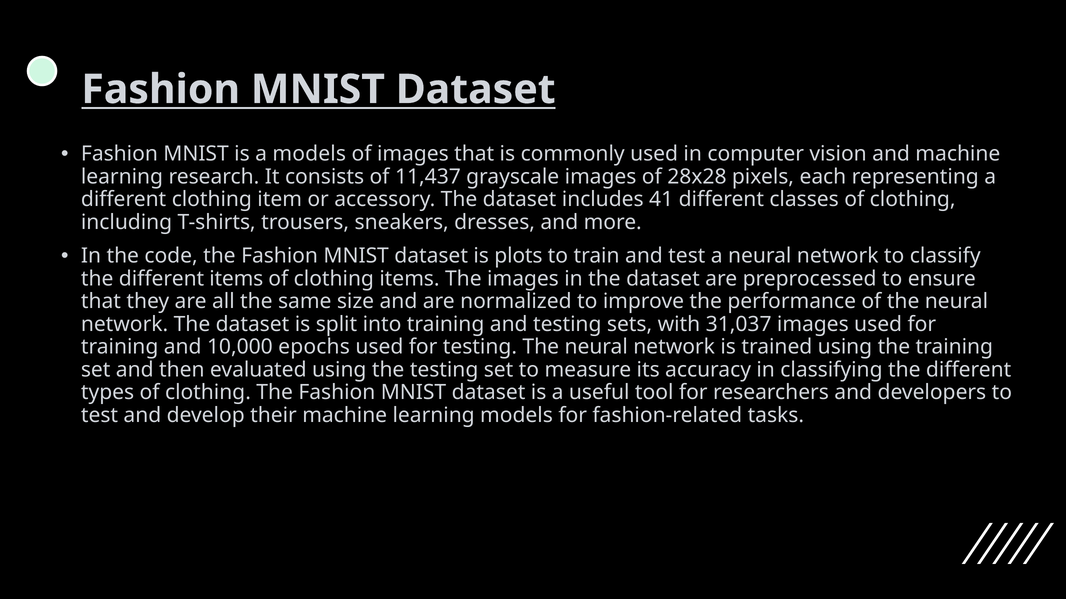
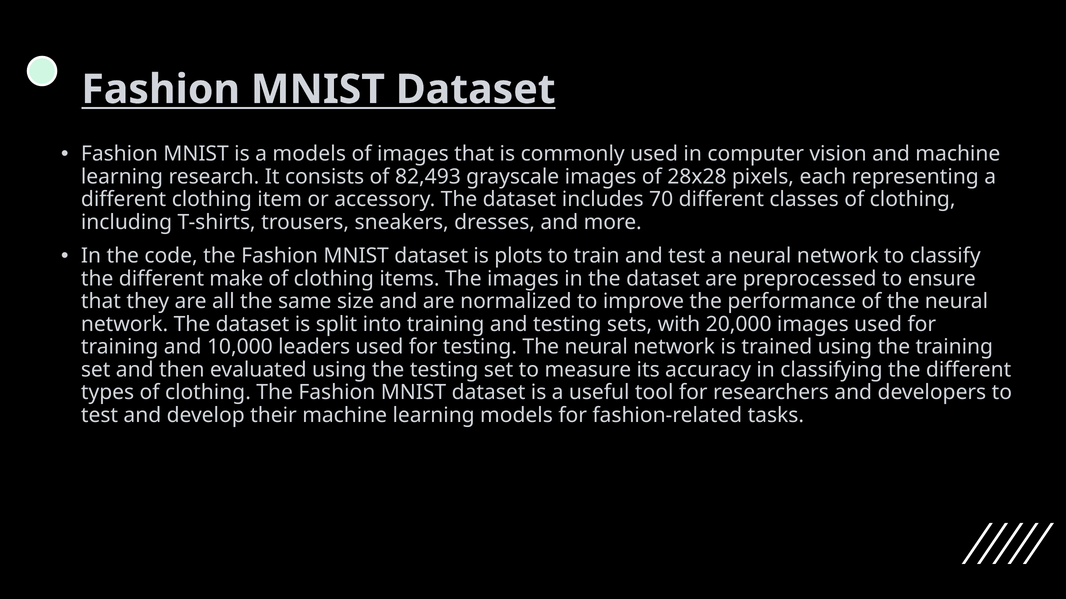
11,437: 11,437 -> 82,493
41: 41 -> 70
different items: items -> make
31,037: 31,037 -> 20,000
epochs: epochs -> leaders
